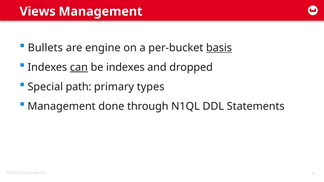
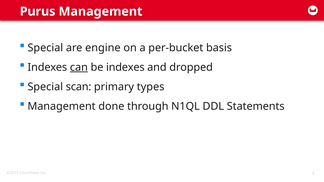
Views: Views -> Purus
Bullets at (45, 48): Bullets -> Special
basis underline: present -> none
path: path -> scan
